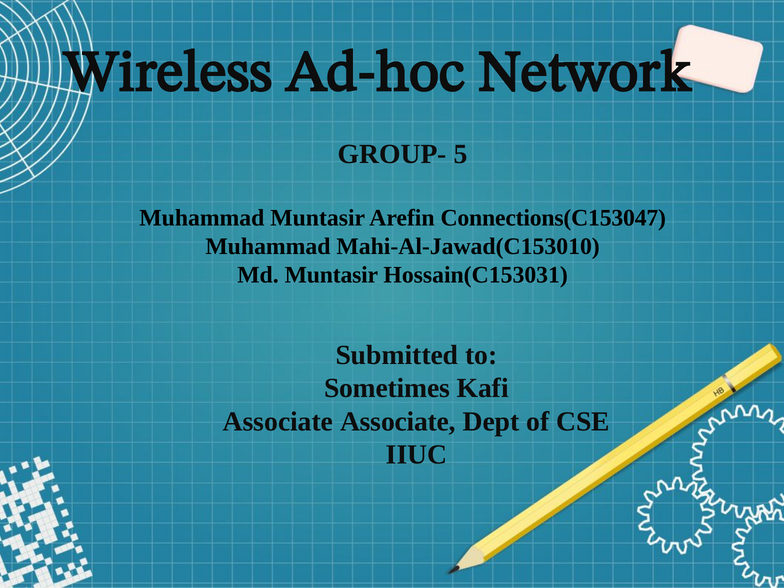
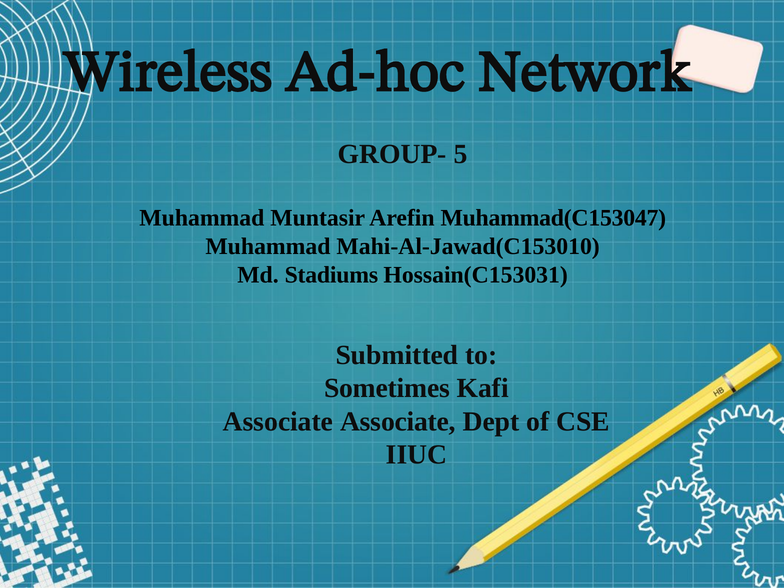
Connections(C153047: Connections(C153047 -> Muhammad(C153047
Md Muntasir: Muntasir -> Stadiums
